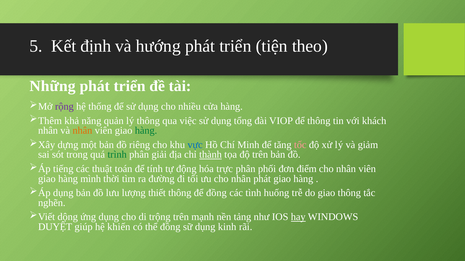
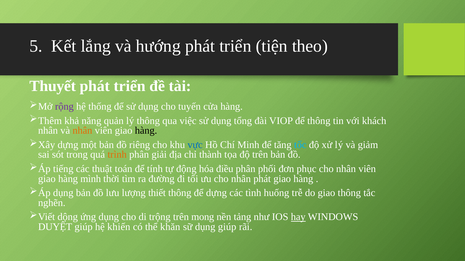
định: định -> lắng
Những: Những -> Thuyết
nhiều: nhiều -> tuyến
hàng at (146, 131) colour: green -> black
tốc colour: pink -> light blue
trình colour: green -> orange
thành underline: present -> none
trực: trực -> điều
điểm: điểm -> phục
để đồng: đồng -> dựng
mạnh: mạnh -> mong
thể đồng: đồng -> khăn
dụng kinh: kinh -> giúp
